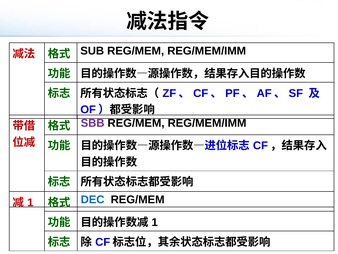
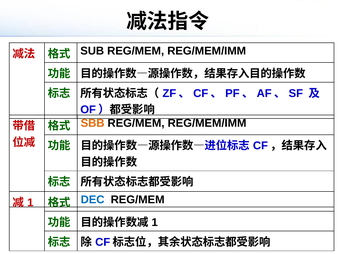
SBB colour: purple -> orange
